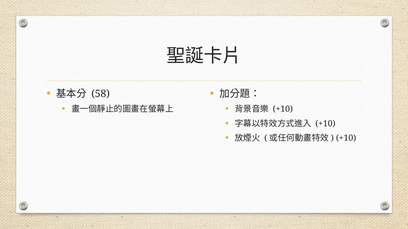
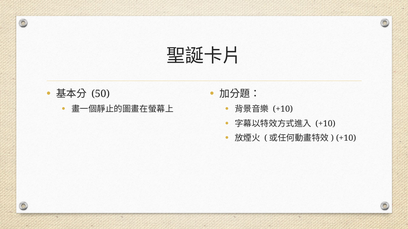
58: 58 -> 50
